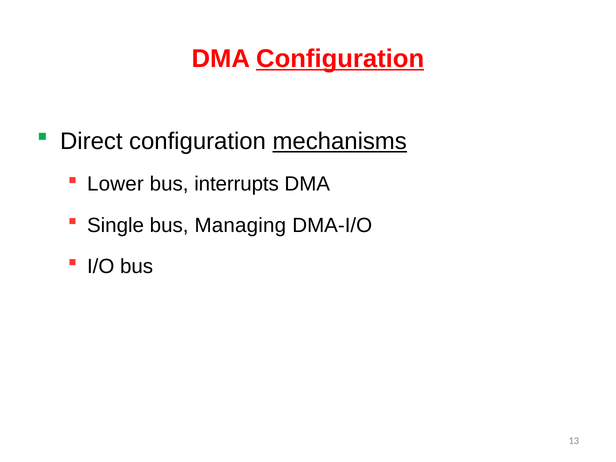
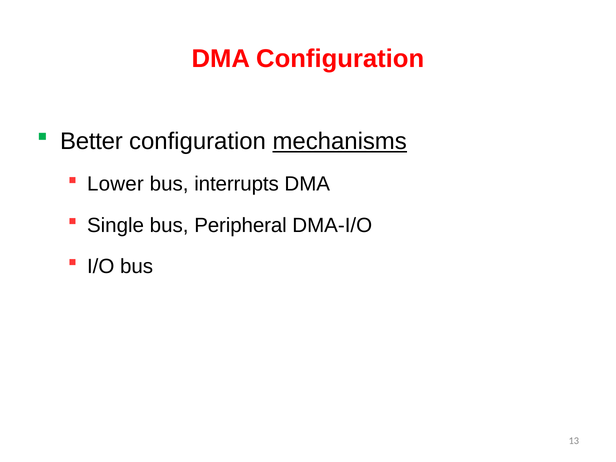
Configuration at (340, 59) underline: present -> none
Direct: Direct -> Better
Managing: Managing -> Peripheral
